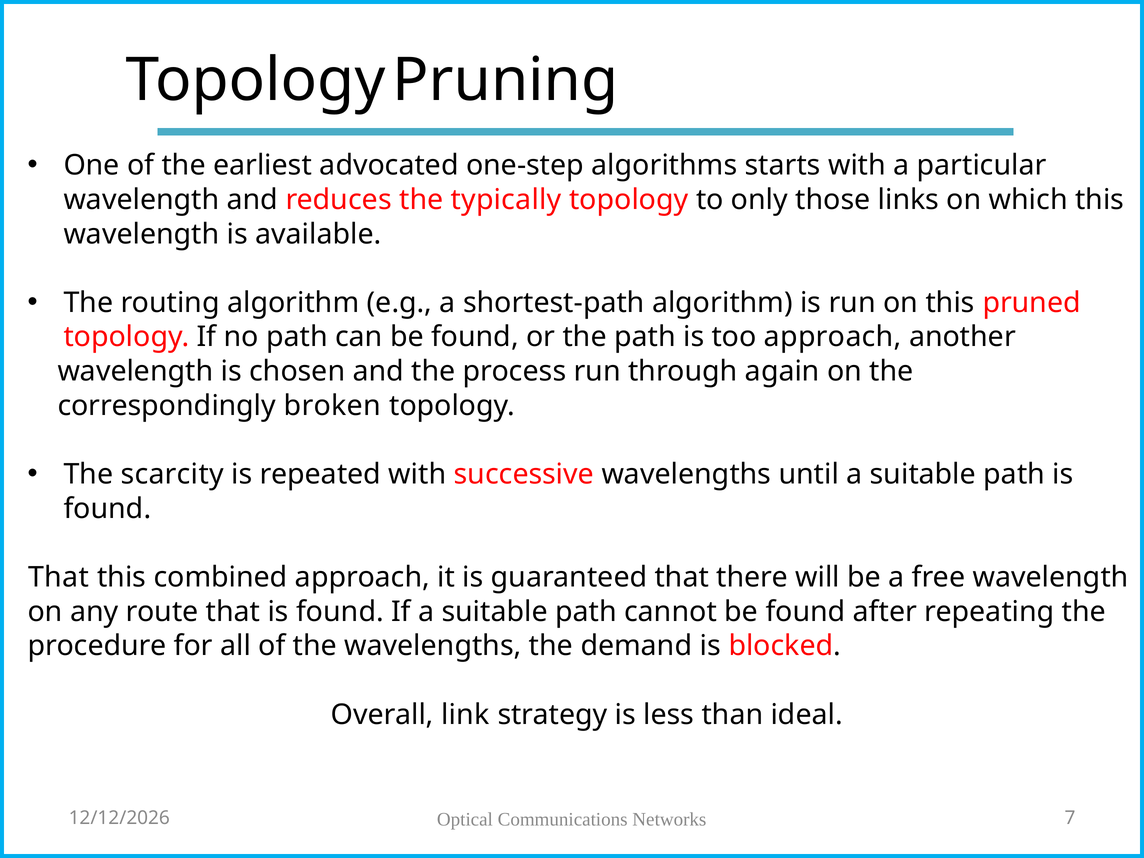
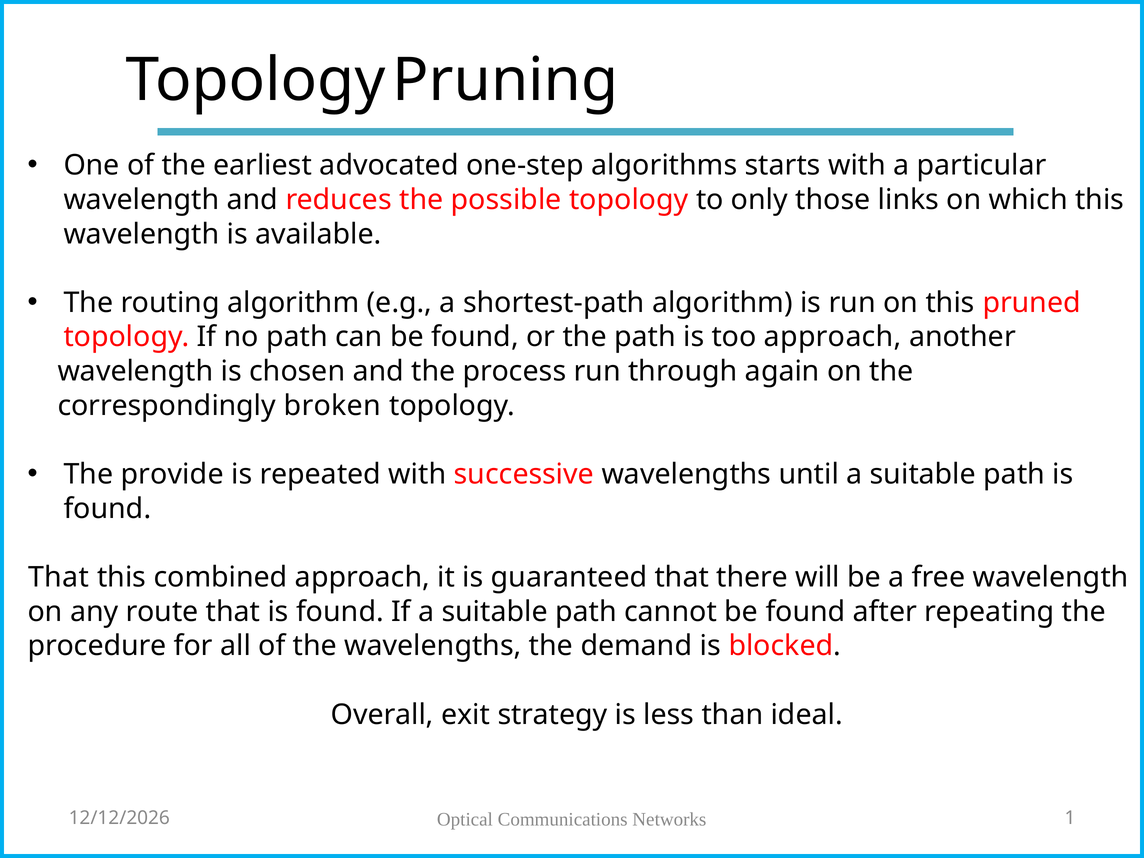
typically: typically -> possible
scarcity: scarcity -> provide
link: link -> exit
7: 7 -> 1
